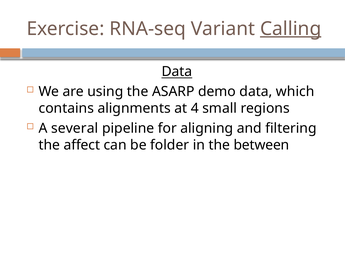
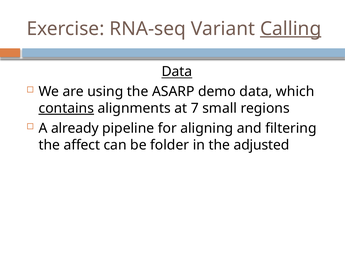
contains underline: none -> present
4: 4 -> 7
several: several -> already
between: between -> adjusted
